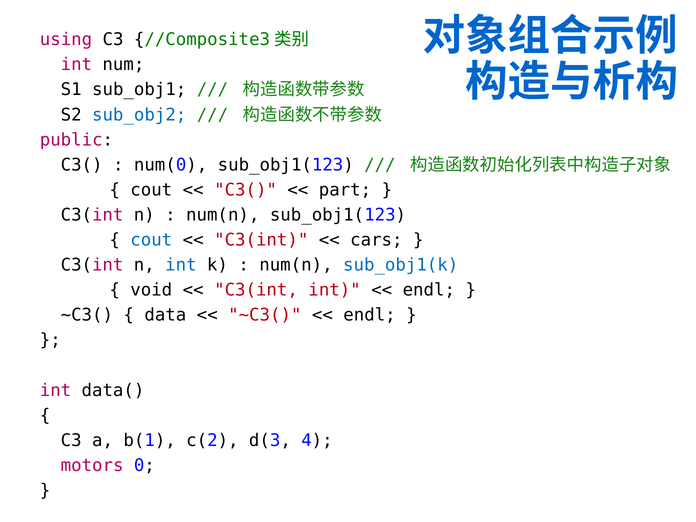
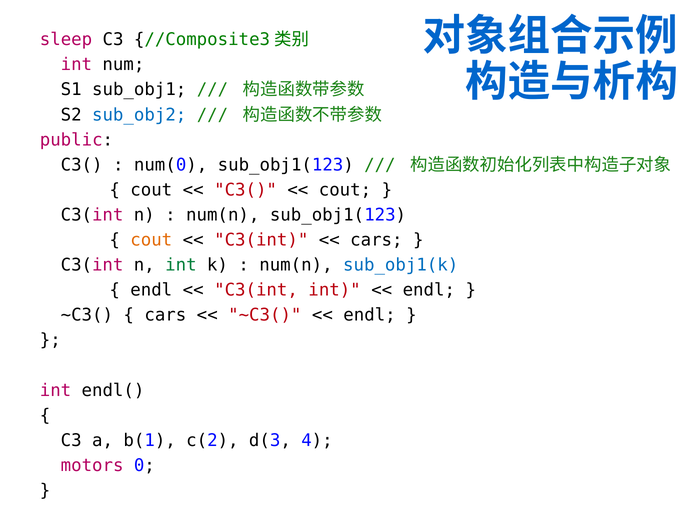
using: using -> sleep
part at (345, 190): part -> cout
cout at (151, 240) colour: blue -> orange
int at (181, 265) colour: blue -> green
void at (151, 290): void -> endl
data at (165, 315): data -> cars
data(: data( -> endl(
